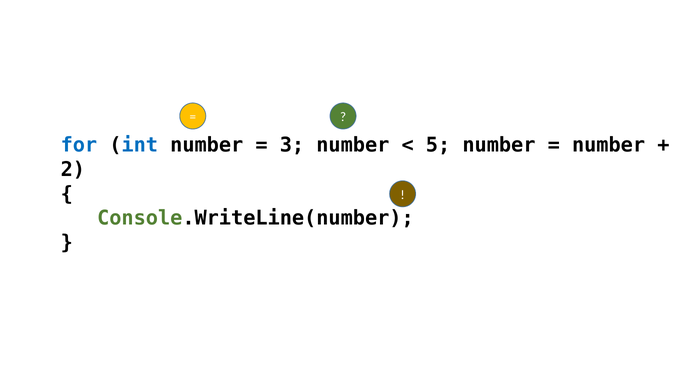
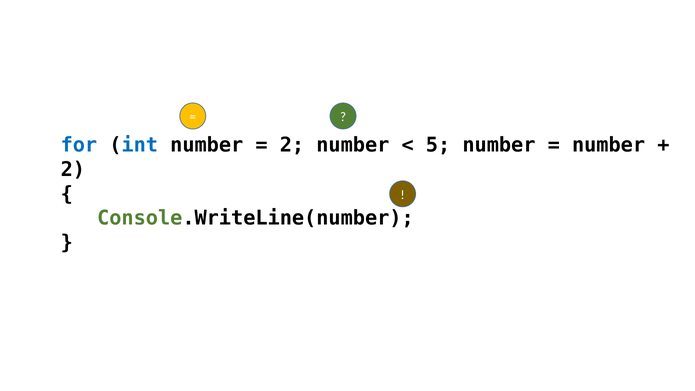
3 at (292, 145): 3 -> 2
